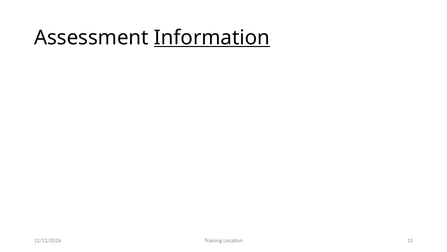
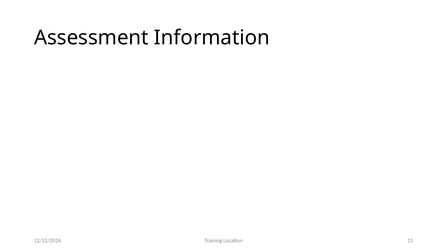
Information underline: present -> none
